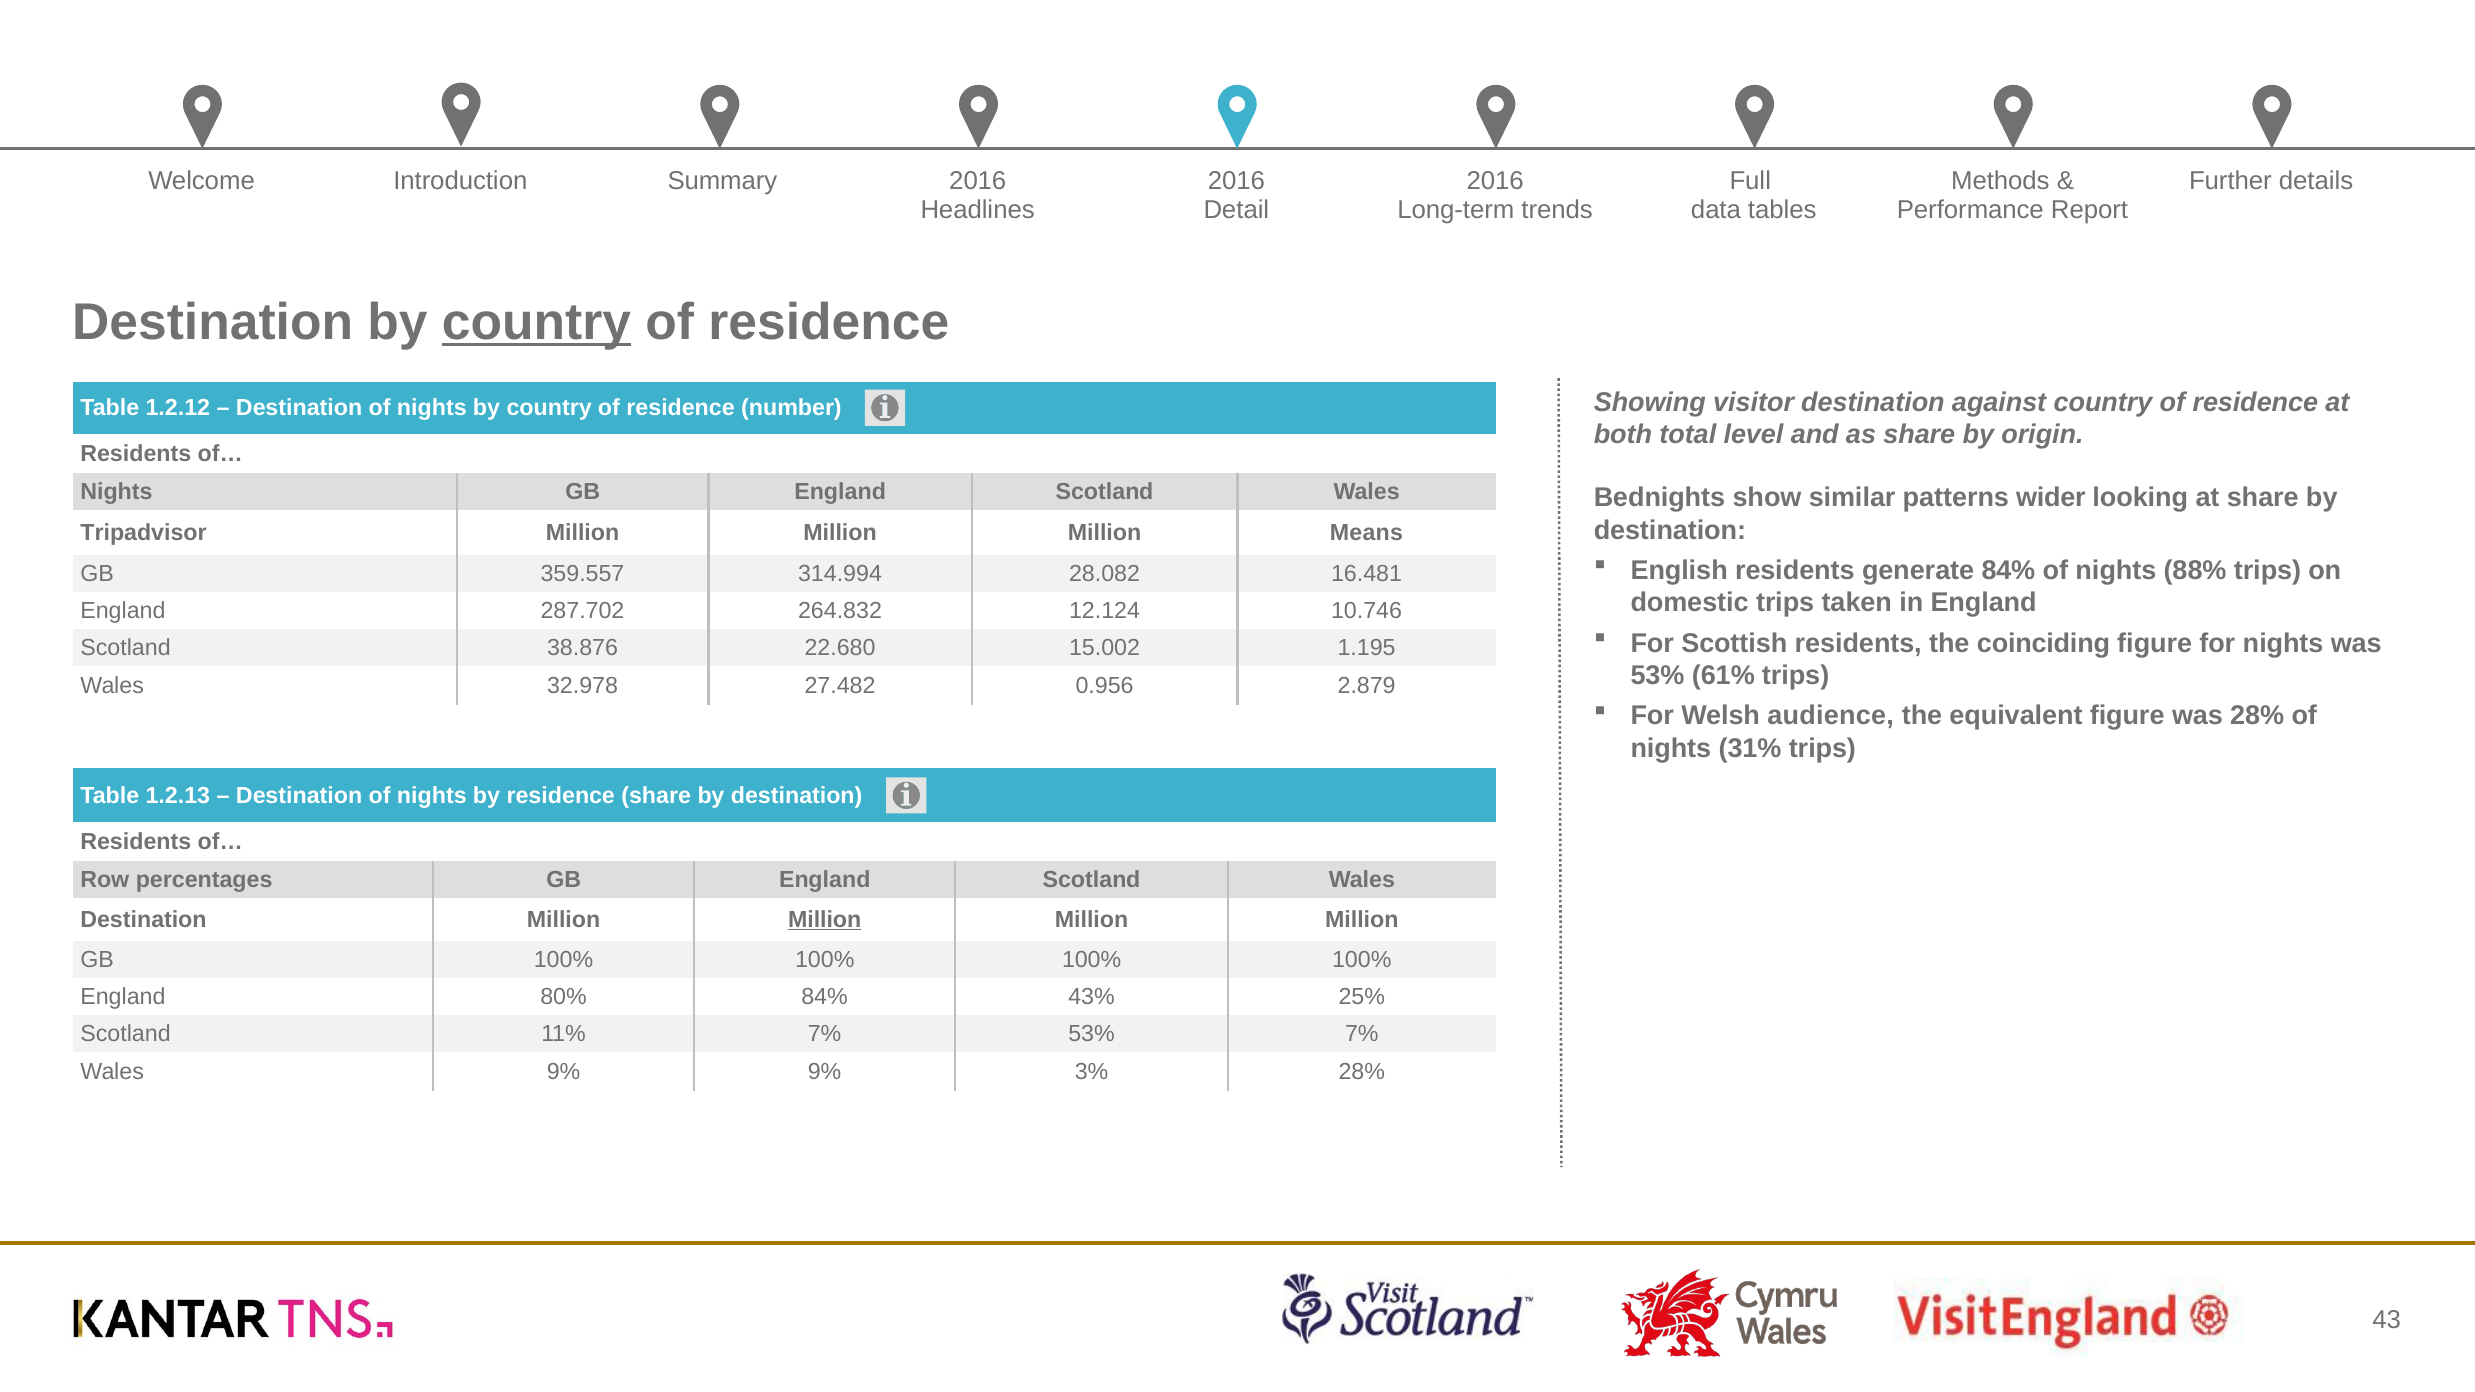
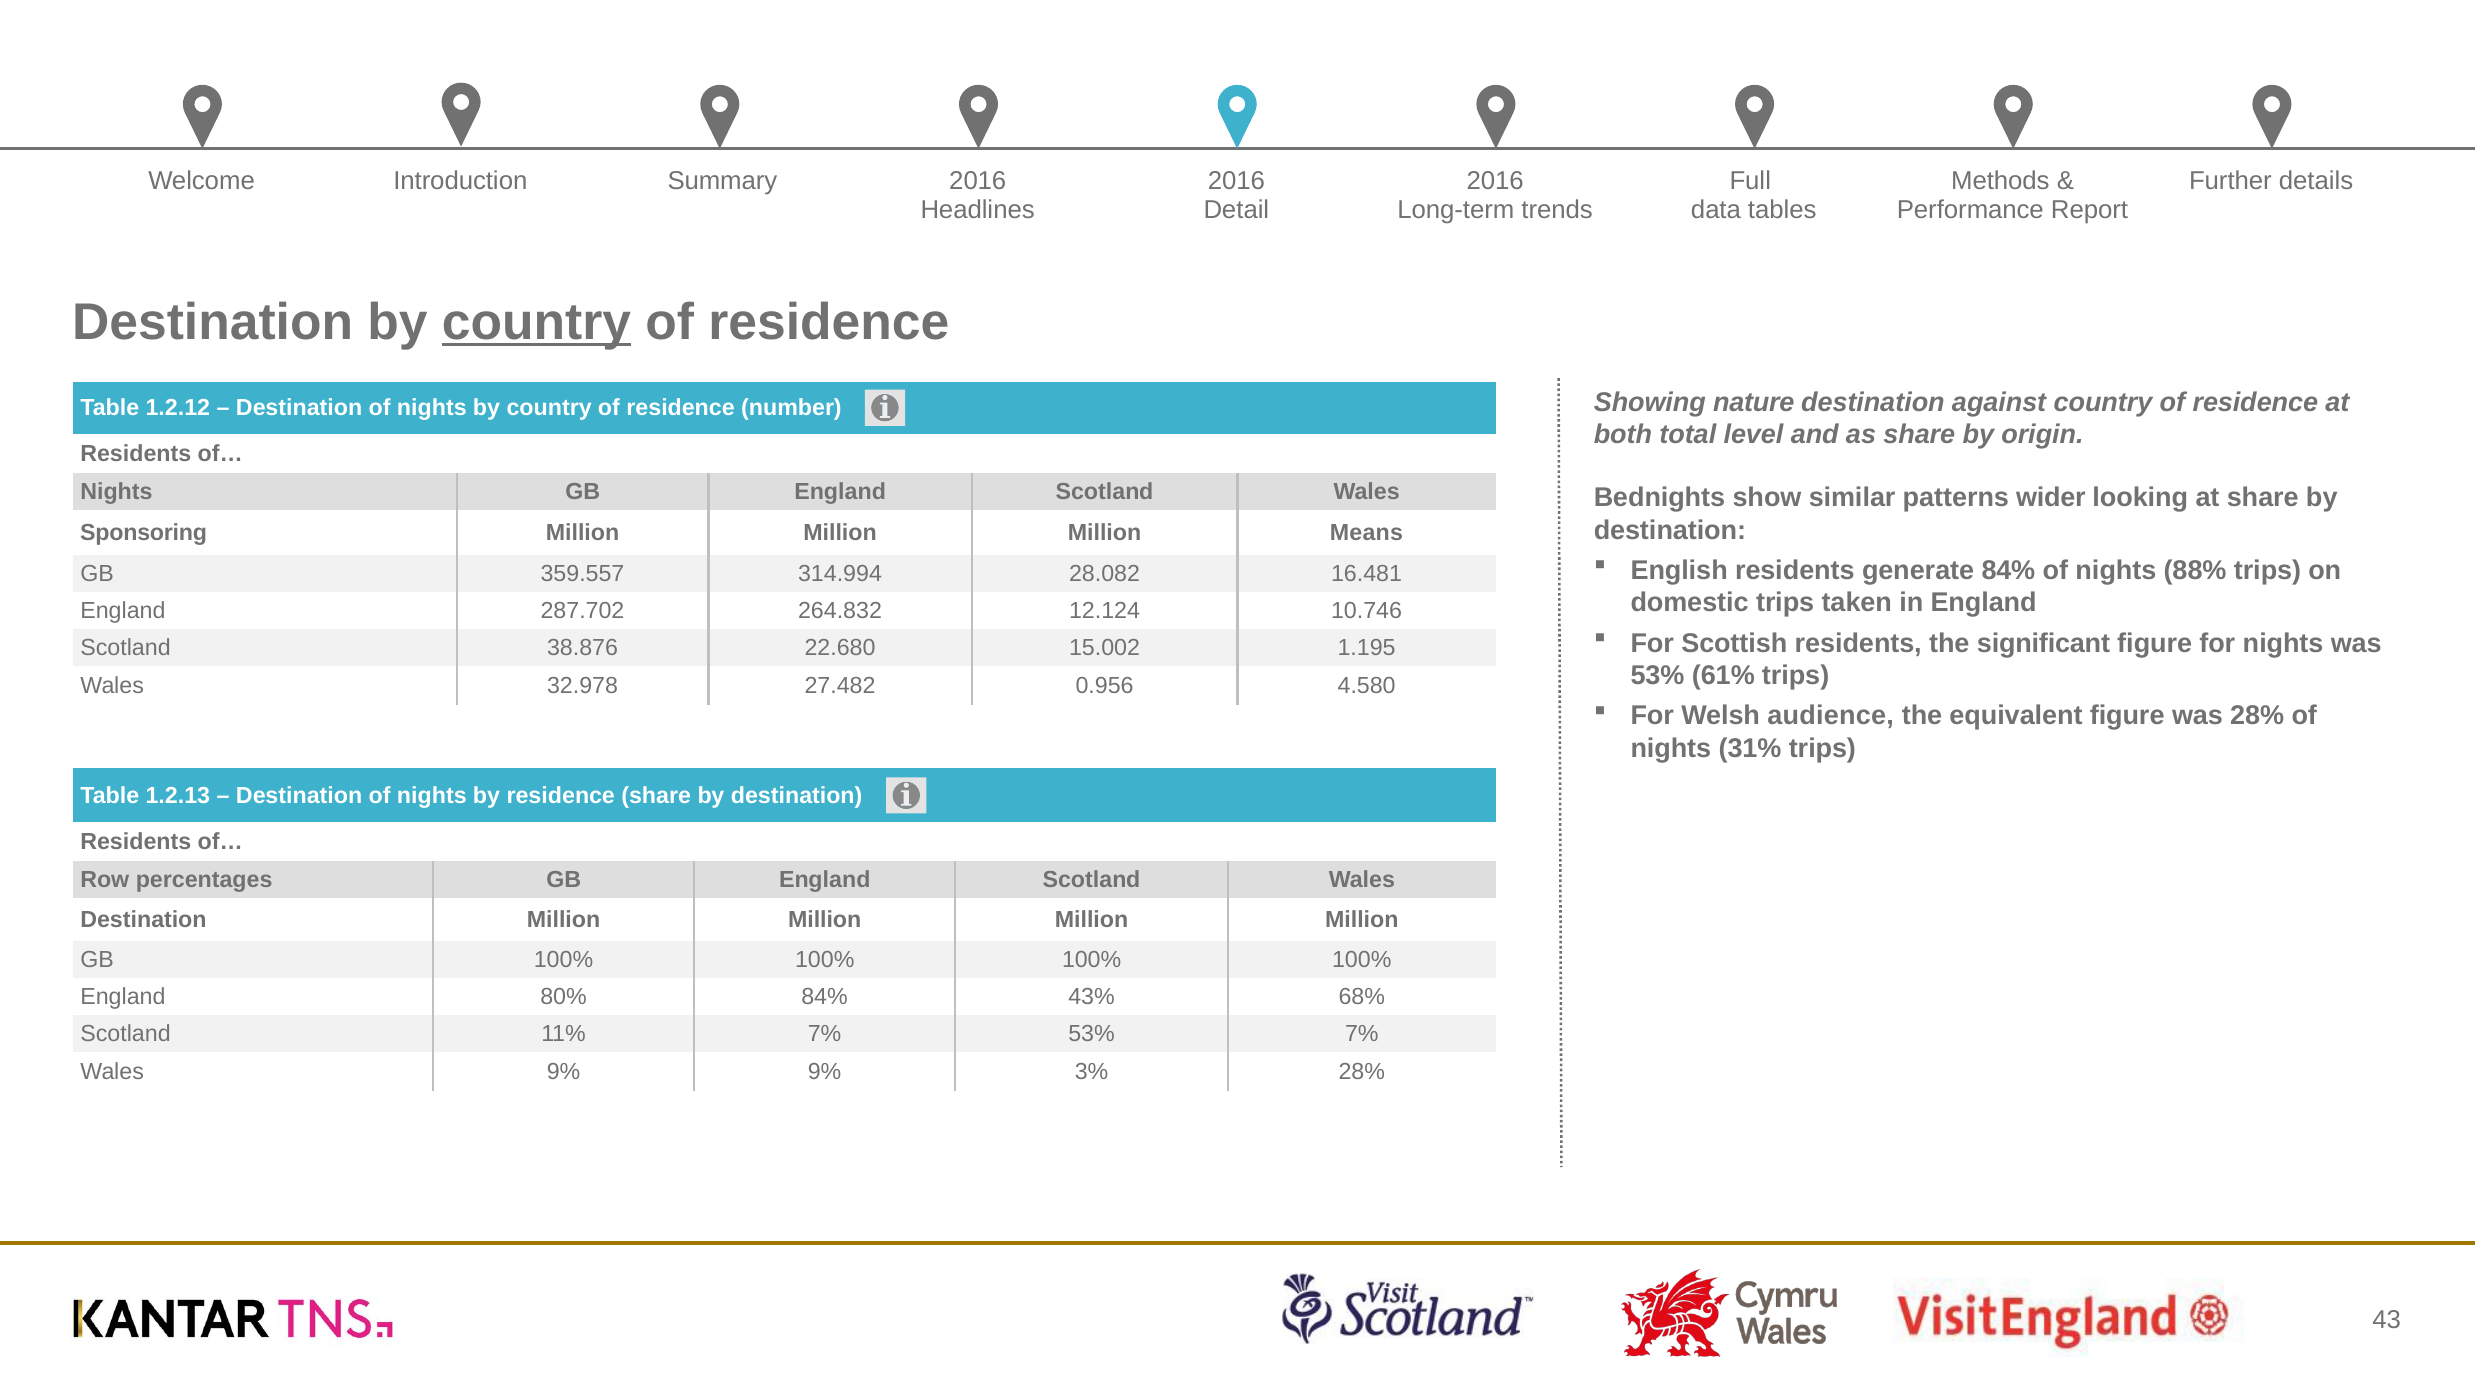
visitor: visitor -> nature
Tripadvisor: Tripadvisor -> Sponsoring
coinciding: coinciding -> significant
2.879: 2.879 -> 4.580
Million at (825, 920) underline: present -> none
25%: 25% -> 68%
